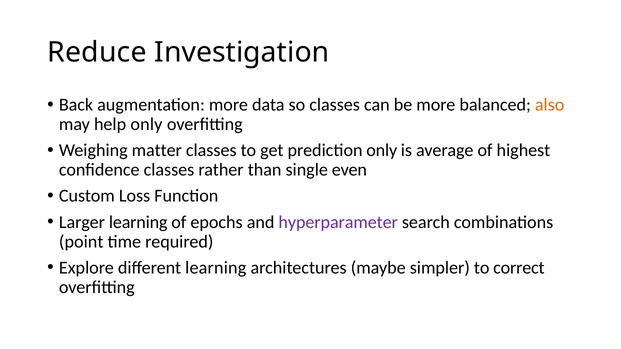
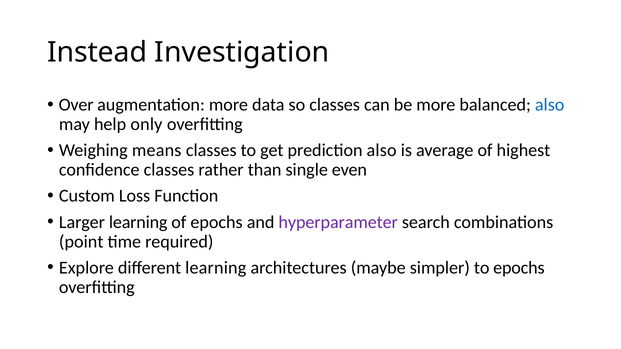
Reduce: Reduce -> Instead
Back: Back -> Over
also at (550, 105) colour: orange -> blue
matter: matter -> means
prediction only: only -> also
to correct: correct -> epochs
